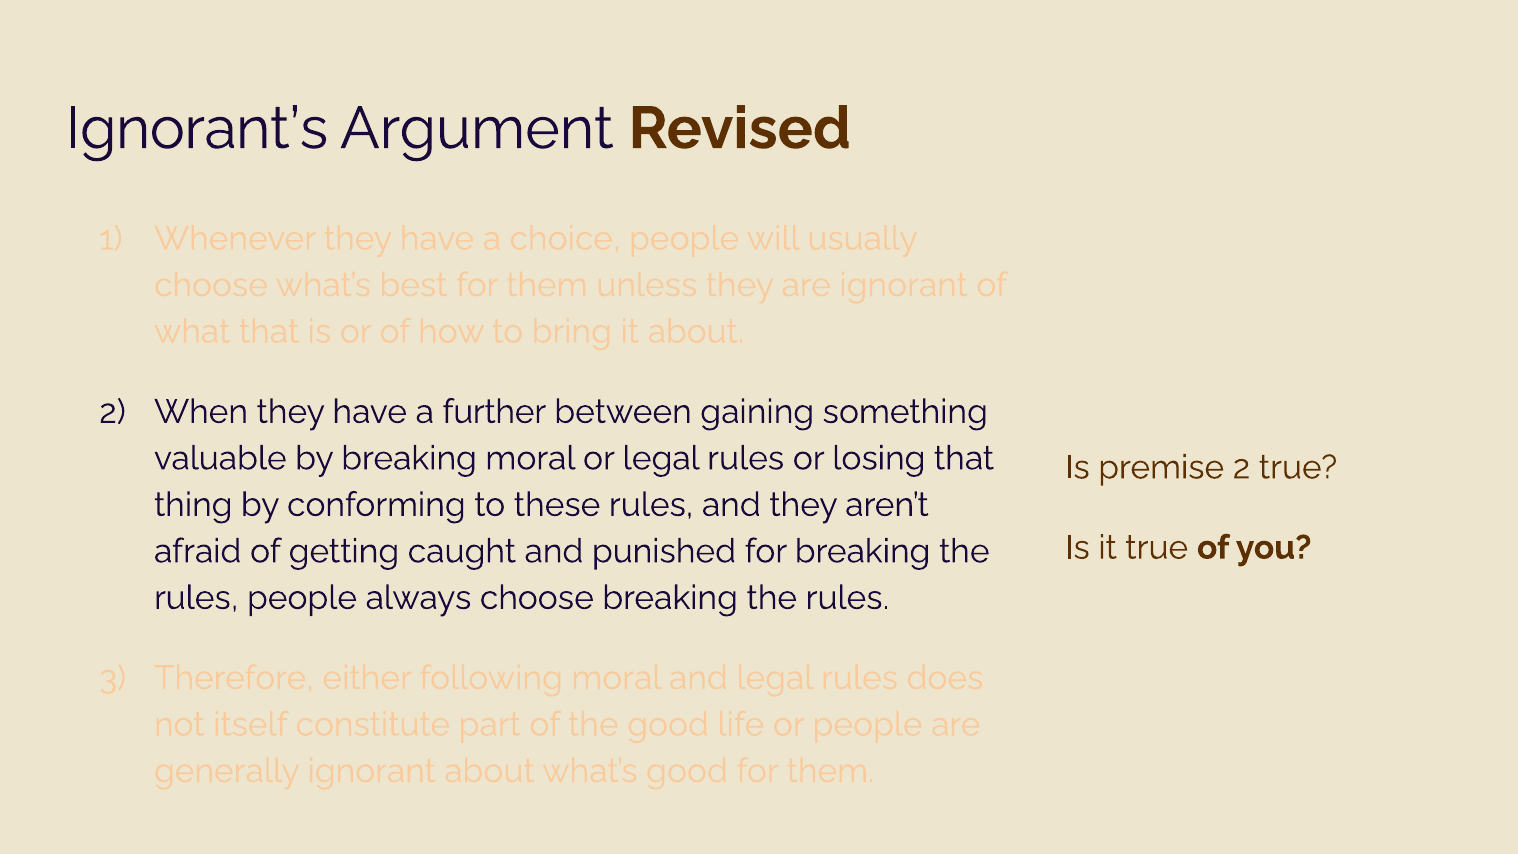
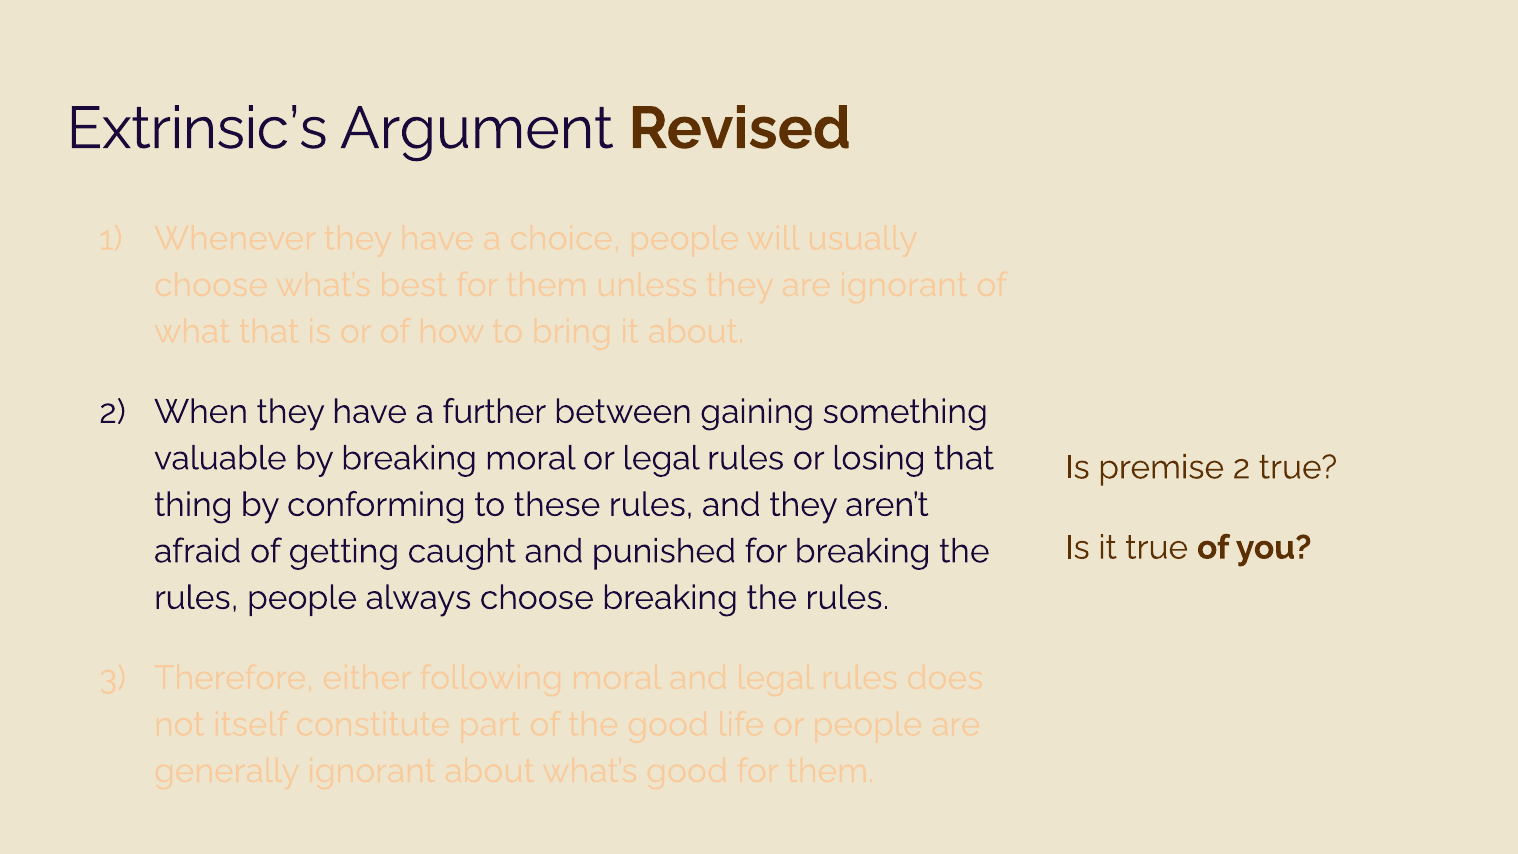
Ignorant’s: Ignorant’s -> Extrinsic’s
